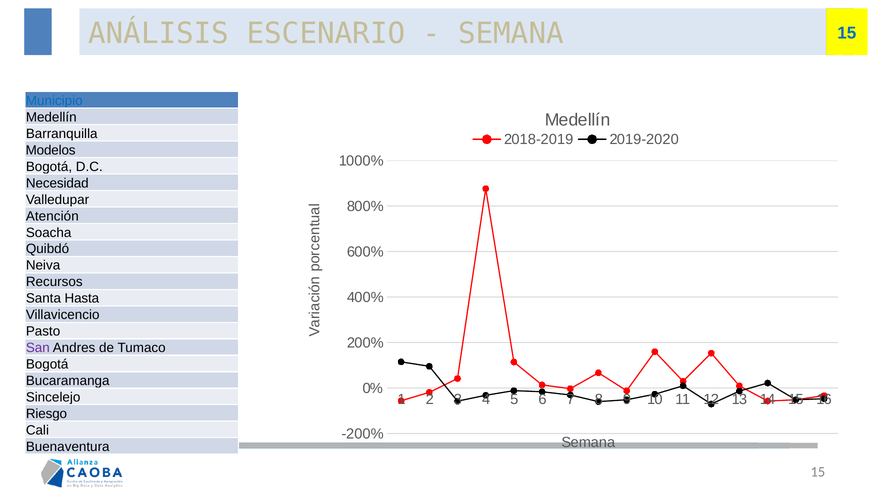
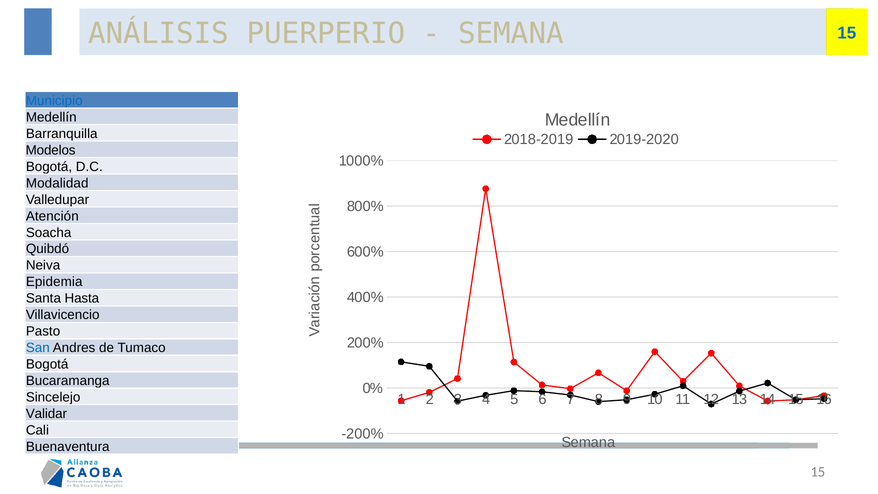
ESCENARIO: ESCENARIO -> PUERPERIO
Necesidad: Necesidad -> Modalidad
Recursos: Recursos -> Epidemia
San colour: purple -> blue
Riesgo: Riesgo -> Validar
